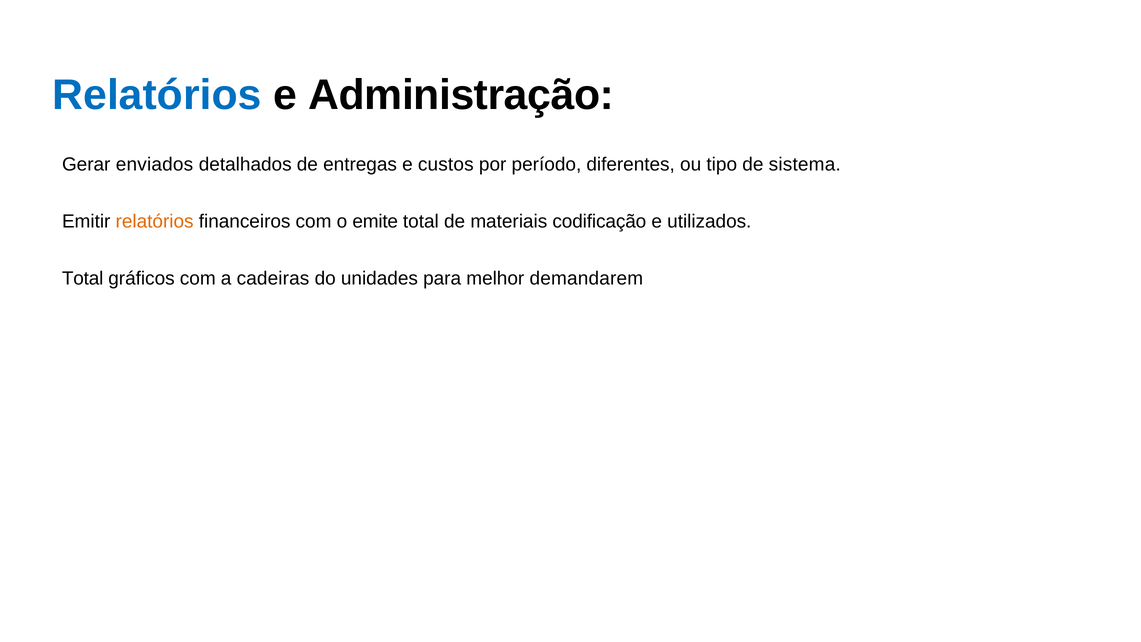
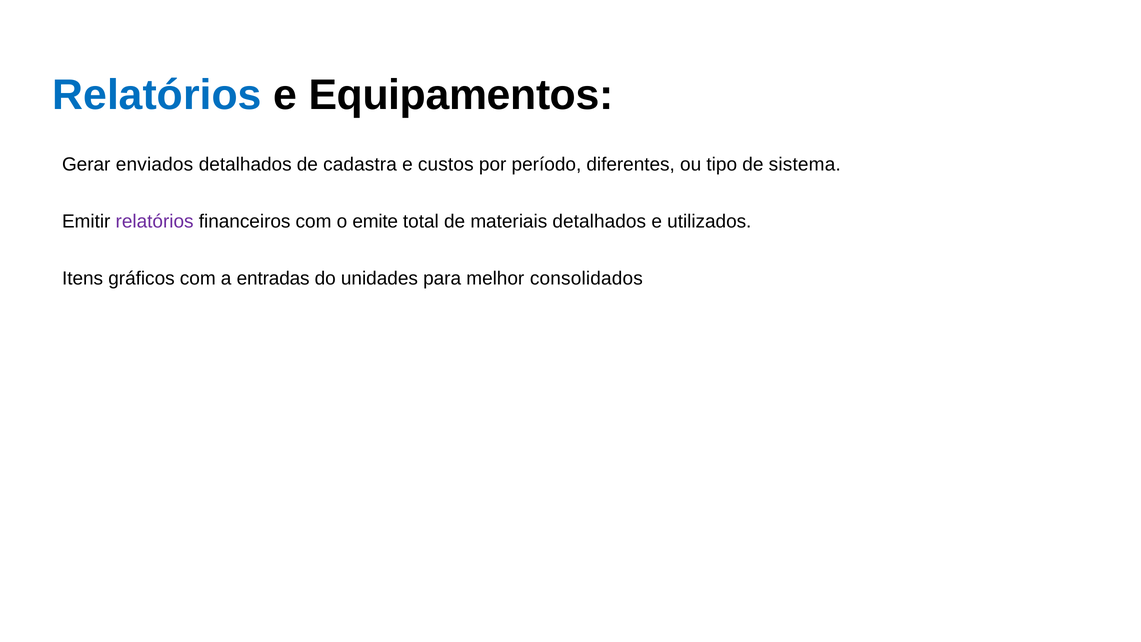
Administração: Administração -> Equipamentos
entregas: entregas -> cadastra
relatórios at (155, 221) colour: orange -> purple
materiais codificação: codificação -> detalhados
Total at (83, 279): Total -> Itens
cadeiras: cadeiras -> entradas
demandarem: demandarem -> consolidados
